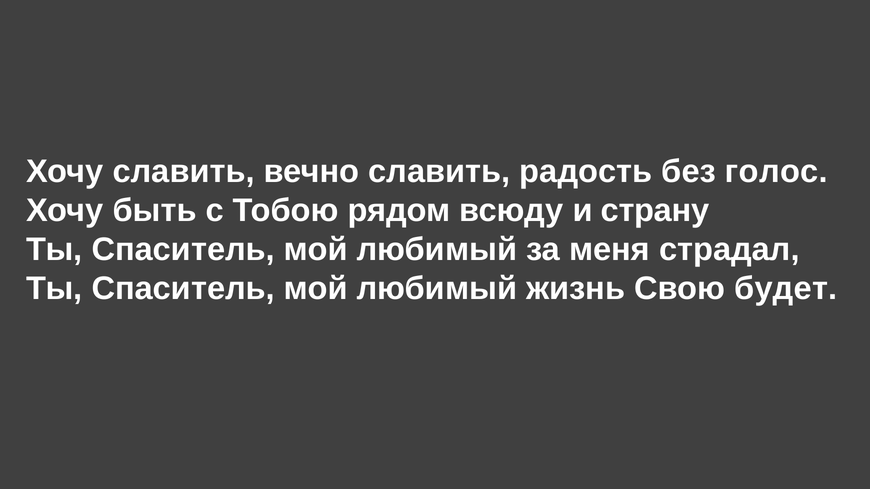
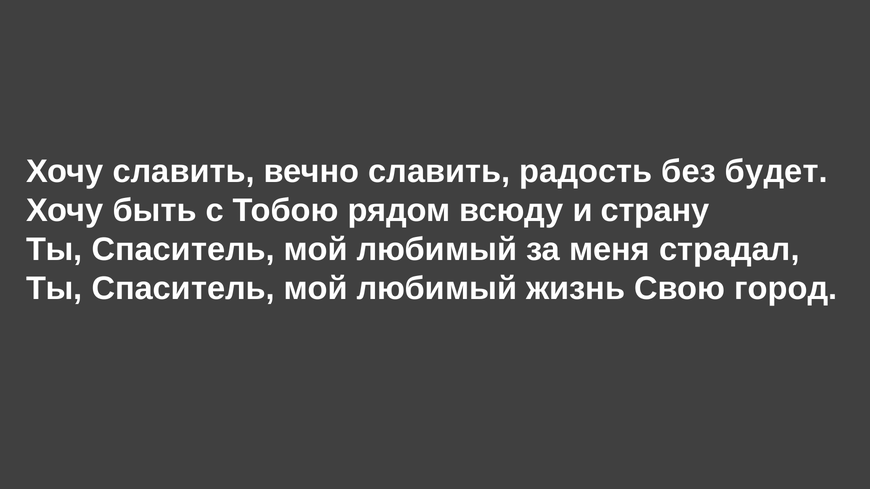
голос: голос -> будет
будет: будет -> город
